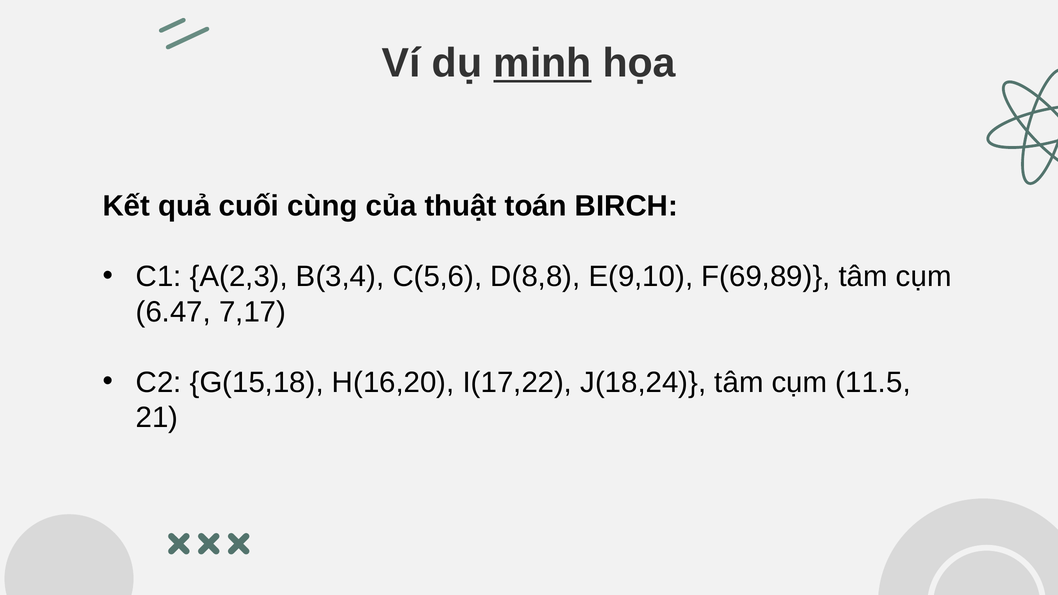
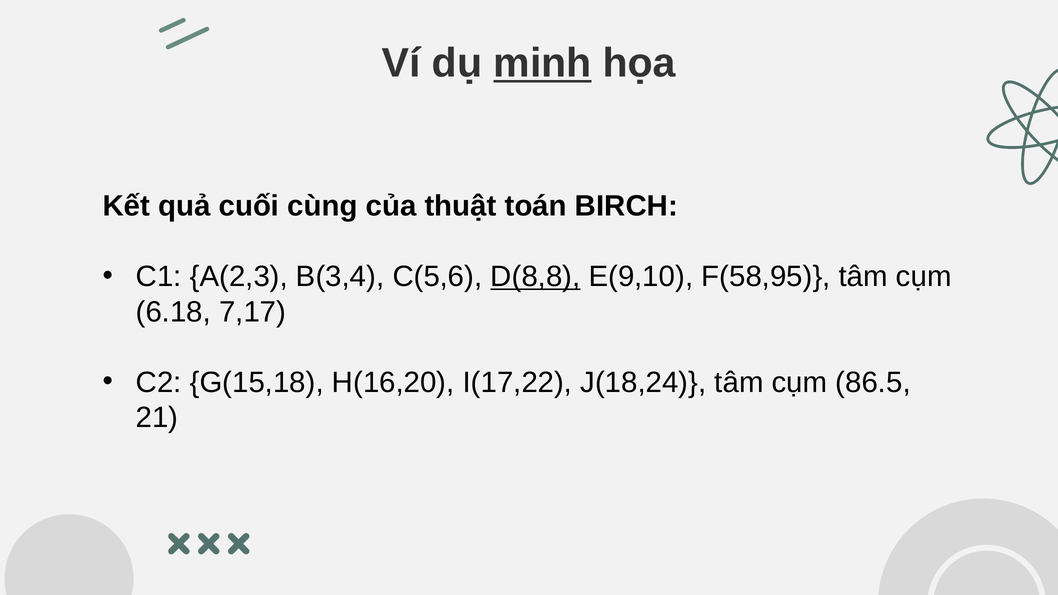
D(8,8 underline: none -> present
F(69,89: F(69,89 -> F(58,95
6.47: 6.47 -> 6.18
11.5: 11.5 -> 86.5
